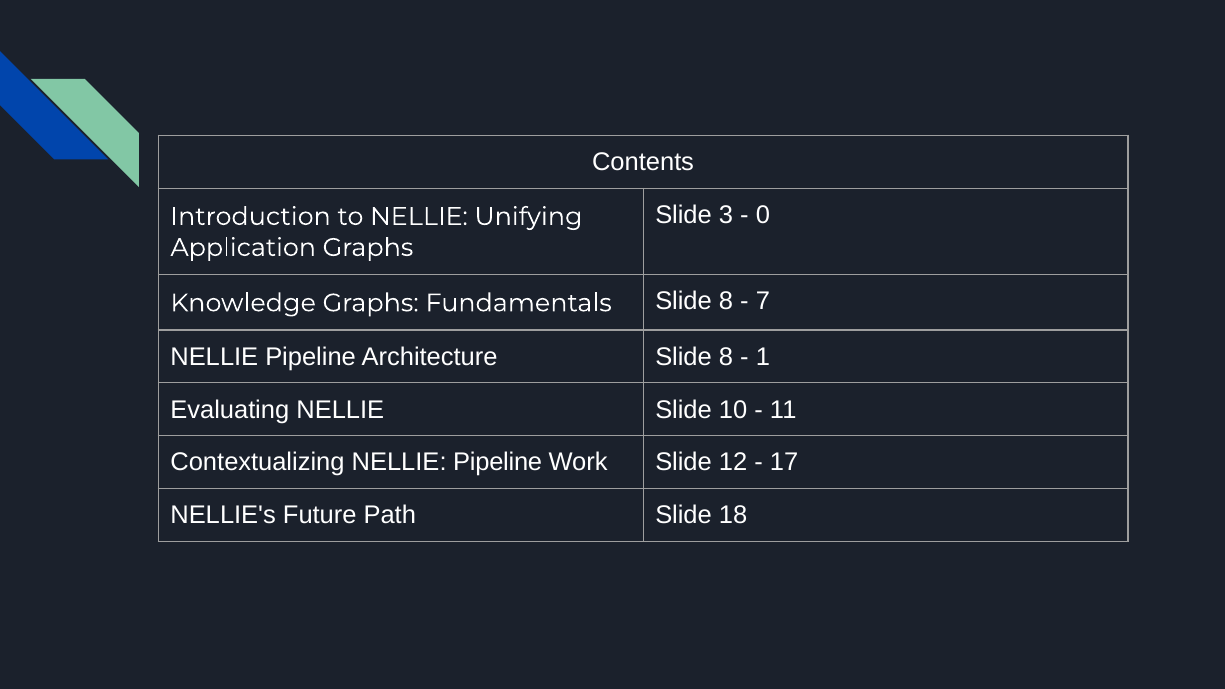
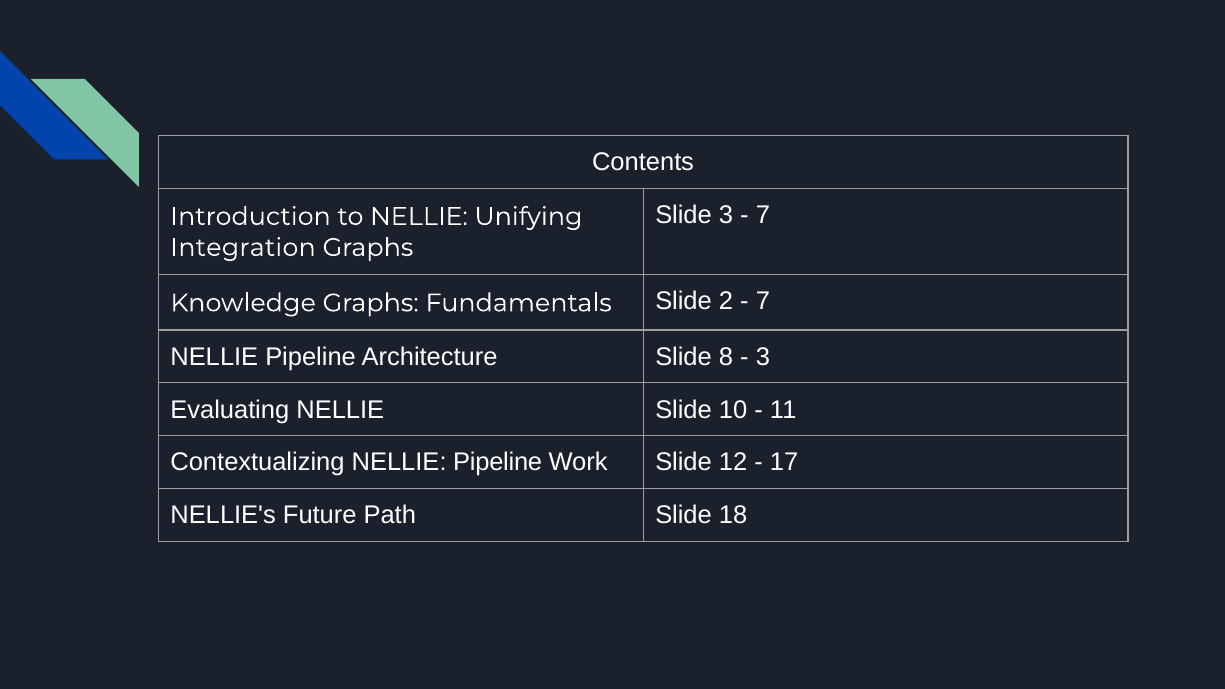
0 at (763, 215): 0 -> 7
Application: Application -> Integration
Fundamentals Slide 8: 8 -> 2
1 at (763, 357): 1 -> 3
